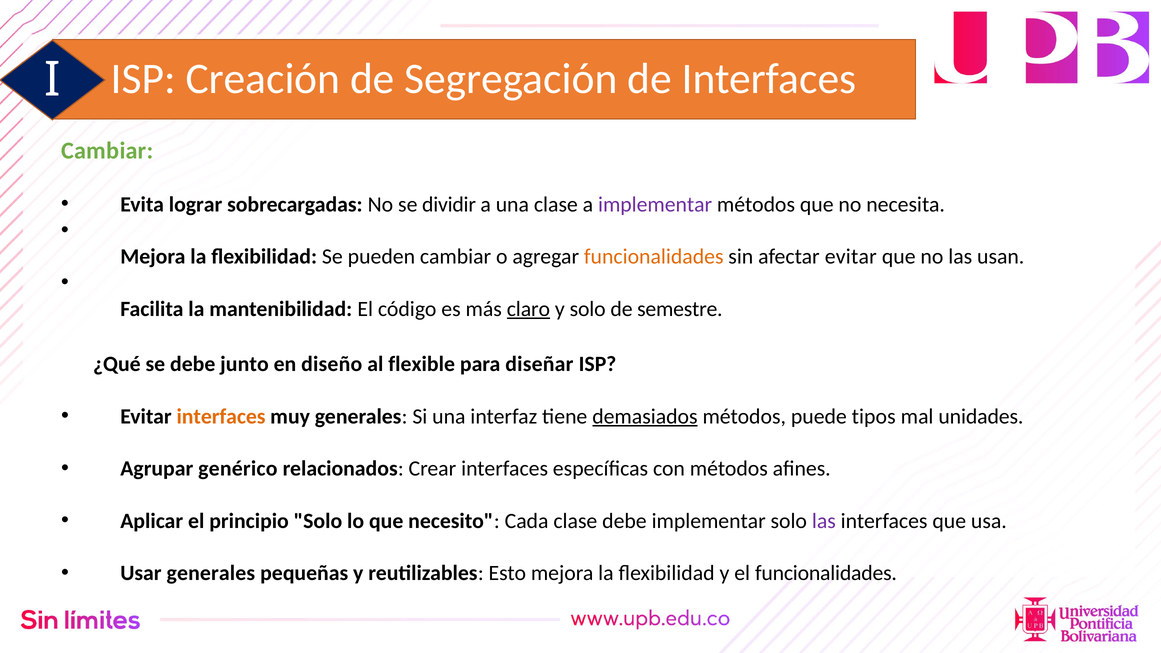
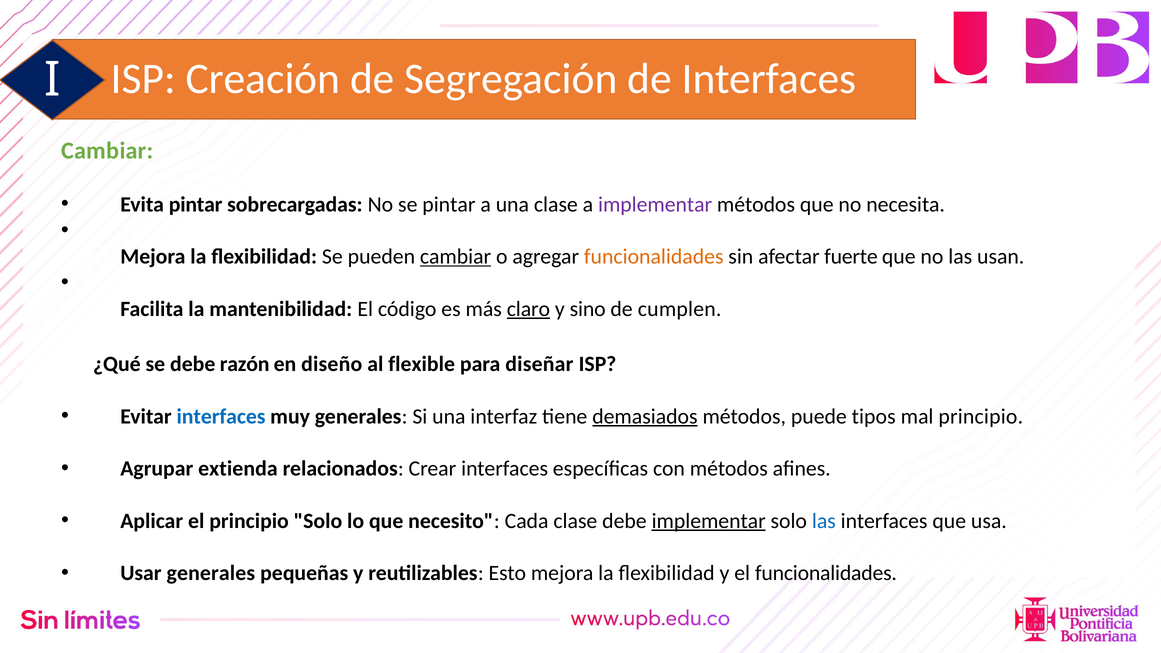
lograr at (196, 204): lograr -> pintar
se dividir: dividir -> pintar
cambiar at (456, 257) underline: none -> present
evitar: evitar -> fuerte
y solo: solo -> sino
semestre: semestre -> cumplen
junto: junto -> razón
interfaces at (221, 416) colour: orange -> blue
mal unidades: unidades -> principio
genérico: genérico -> extienda
implementar at (709, 521) underline: none -> present
las at (824, 521) colour: purple -> blue
